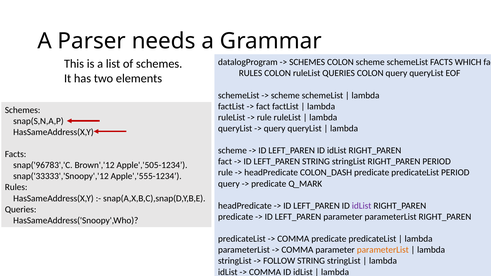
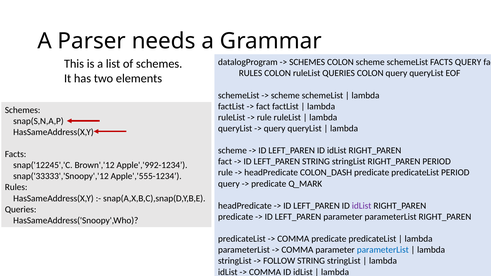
FACTS WHICH: WHICH -> QUERY
snap('96783','C: snap('96783','C -> snap('12245','C
Apple','505-1234: Apple','505-1234 -> Apple','992-1234
parameterList at (383, 250) colour: orange -> blue
